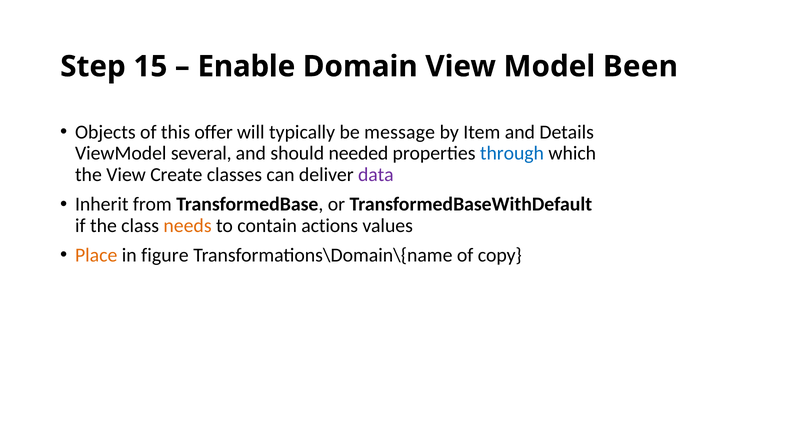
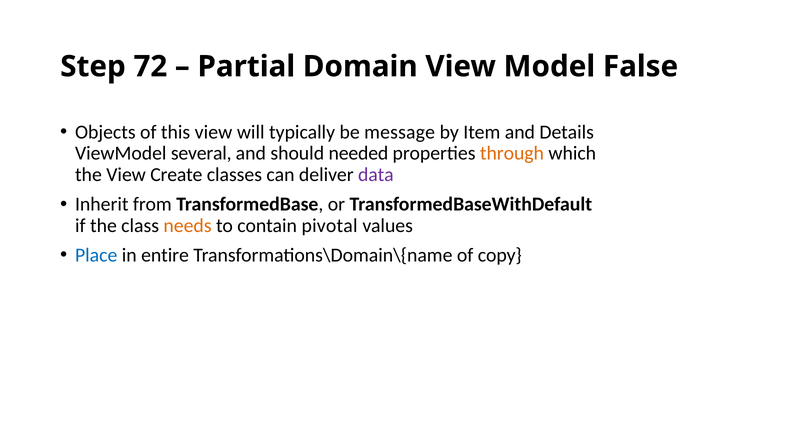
15: 15 -> 72
Enable: Enable -> Partial
Been: Been -> False
this offer: offer -> view
through colour: blue -> orange
actions: actions -> pivotal
Place colour: orange -> blue
figure: figure -> entire
